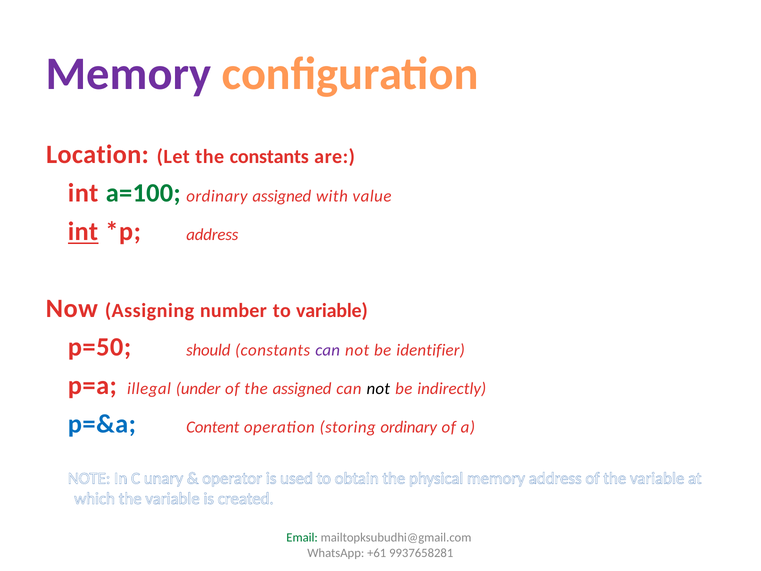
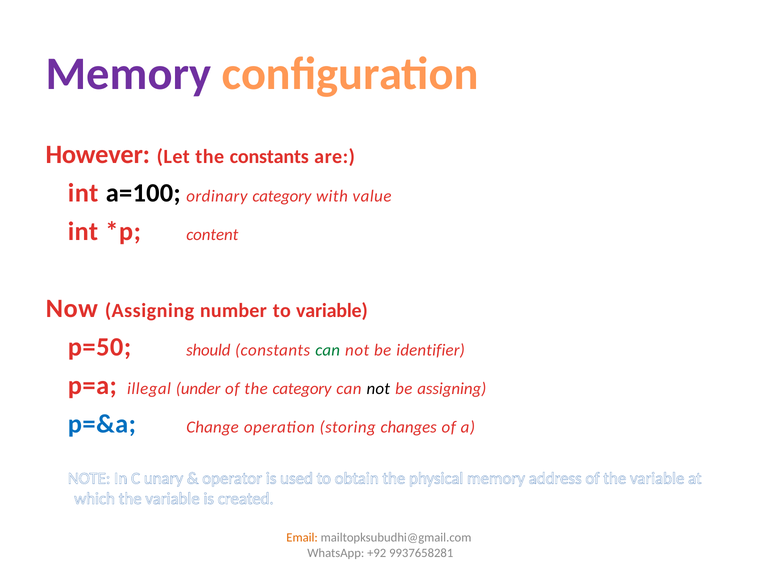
Location: Location -> However
a=100 colour: green -> black
ordinary assigned: assigned -> category
int at (83, 232) underline: present -> none
address at (212, 235): address -> content
can at (328, 350) colour: purple -> green
the assigned: assigned -> category
be indirectly: indirectly -> assigning
Content: Content -> Change
storing ordinary: ordinary -> changes
Email colour: green -> orange
+61: +61 -> +92
